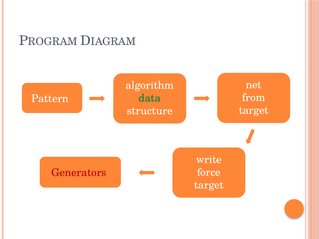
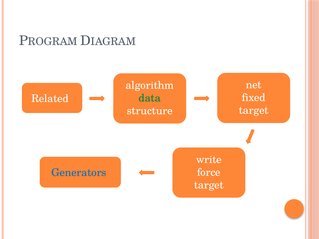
from: from -> fixed
Pattern: Pattern -> Related
Generators colour: red -> blue
